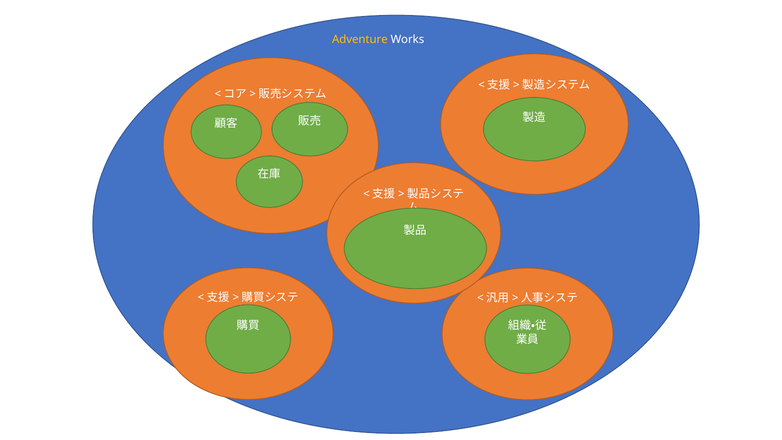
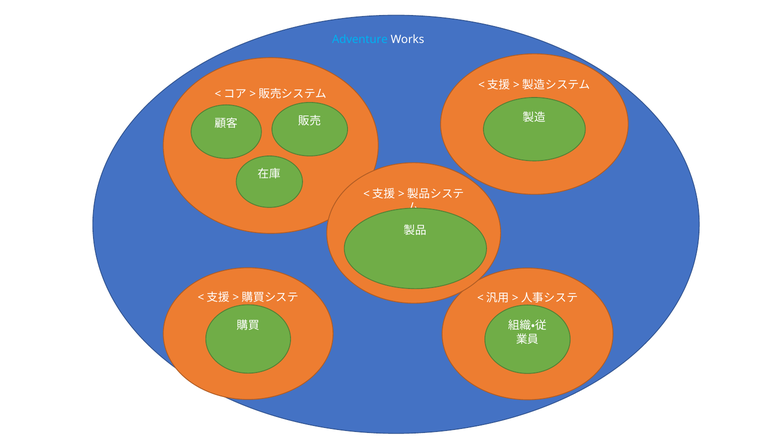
Adventure colour: yellow -> light blue
